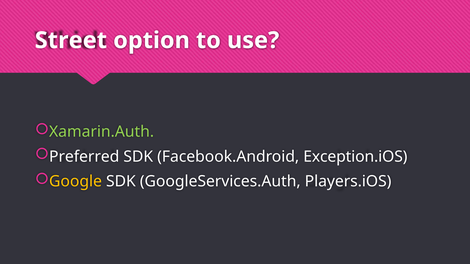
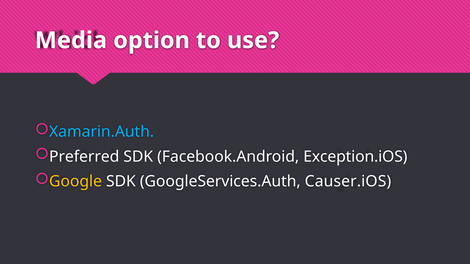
Street: Street -> Media
Xamarin.Auth colour: light green -> light blue
Players.iOS: Players.iOS -> Causer.iOS
